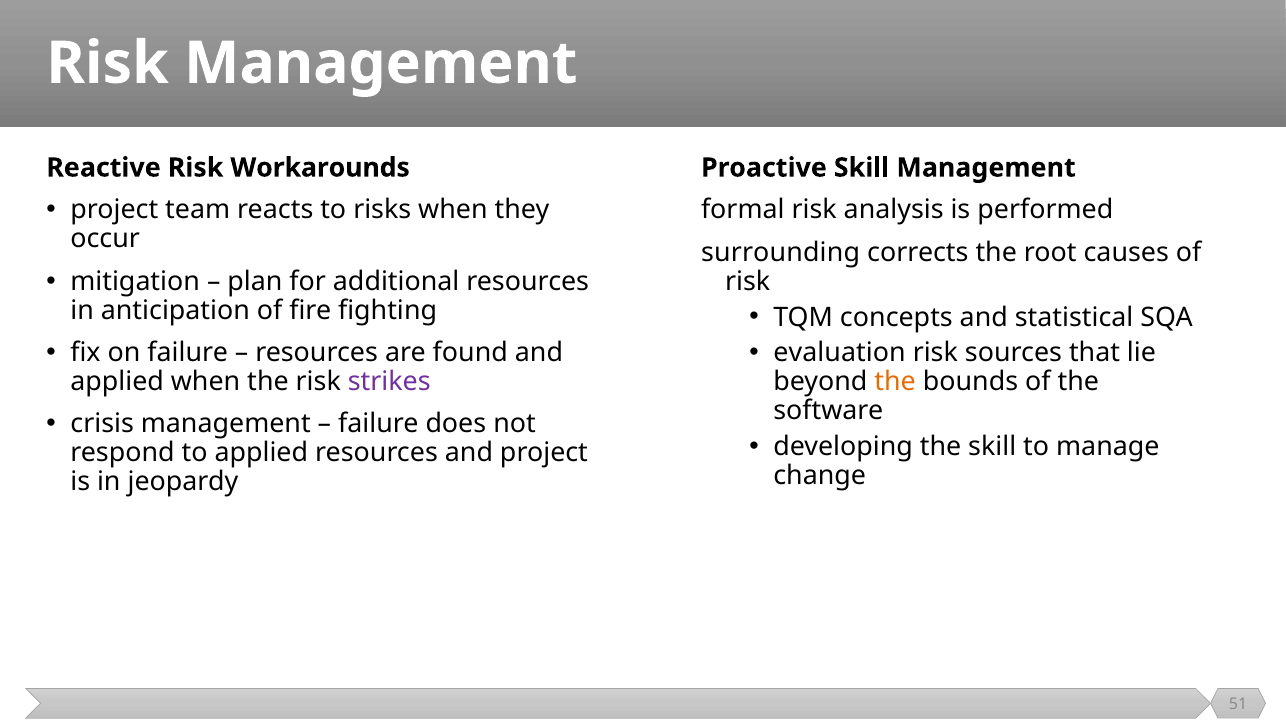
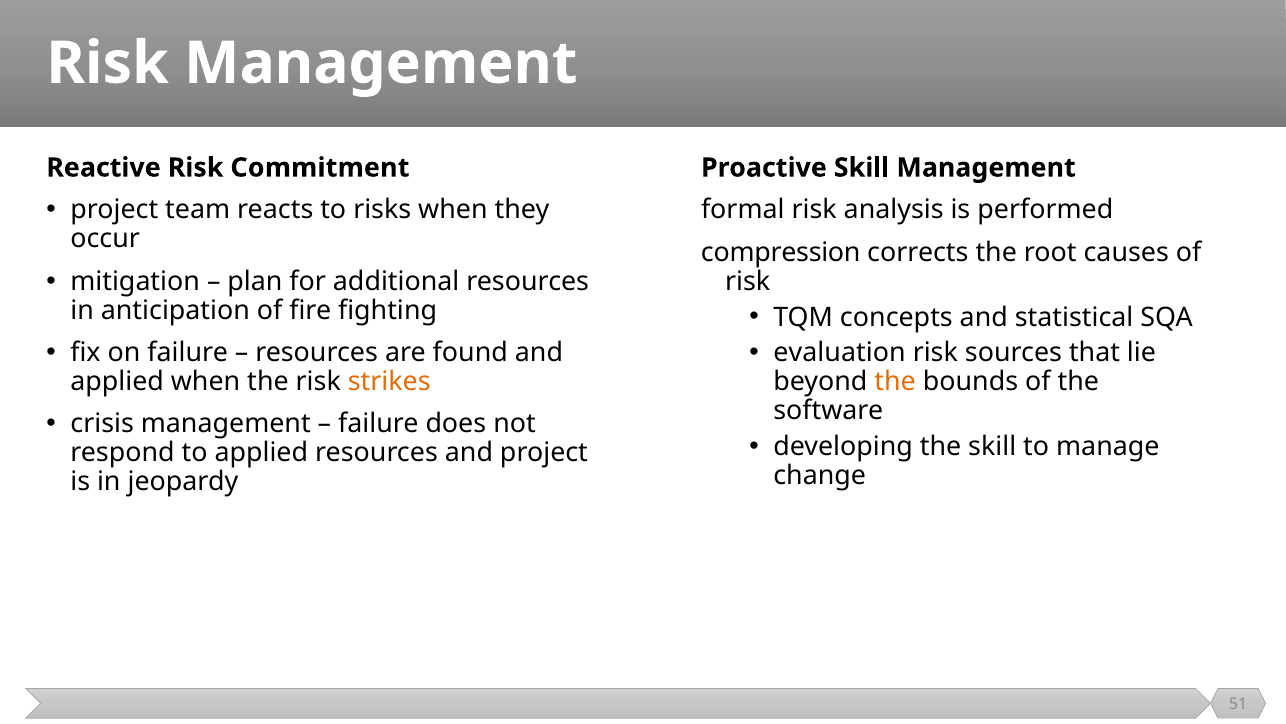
Workarounds: Workarounds -> Commitment
surrounding: surrounding -> compression
strikes colour: purple -> orange
